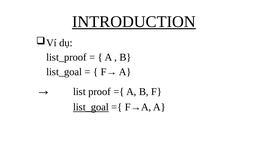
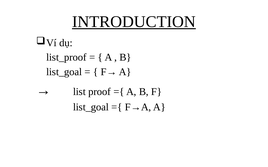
list_goal at (91, 107) underline: present -> none
